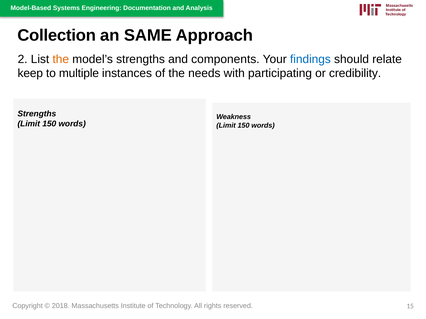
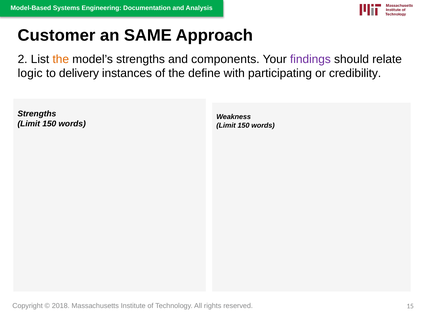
Collection: Collection -> Customer
findings colour: blue -> purple
keep: keep -> logic
multiple: multiple -> delivery
needs: needs -> define
